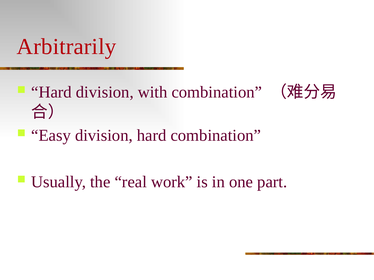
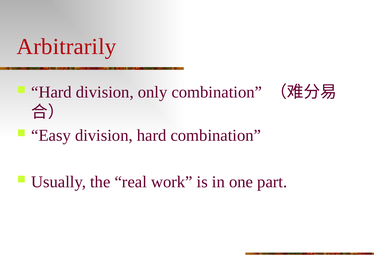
with: with -> only
